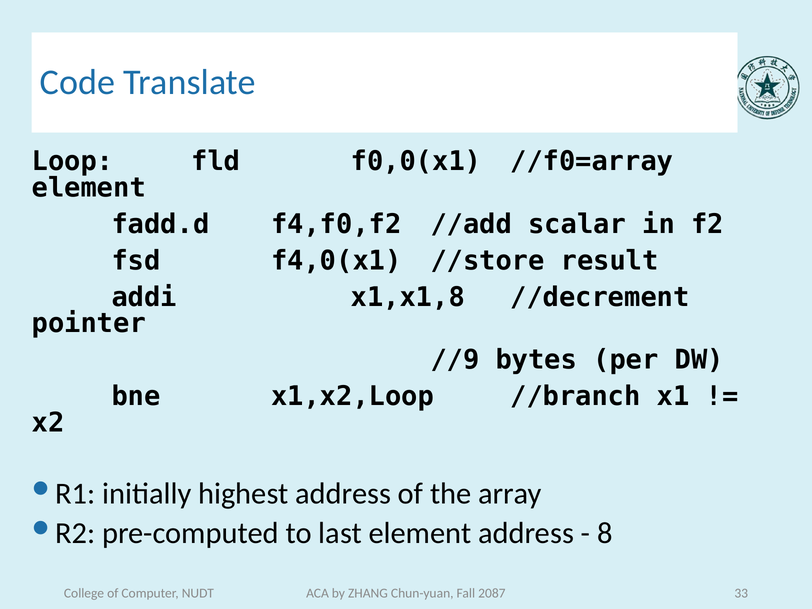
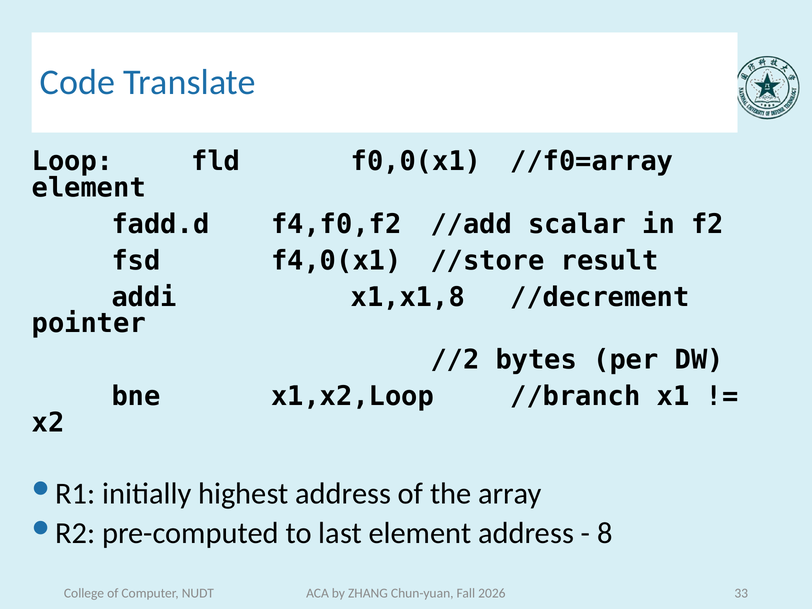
//9: //9 -> //2
2087: 2087 -> 2026
